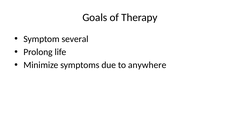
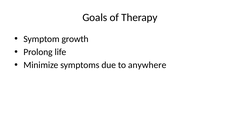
several: several -> growth
